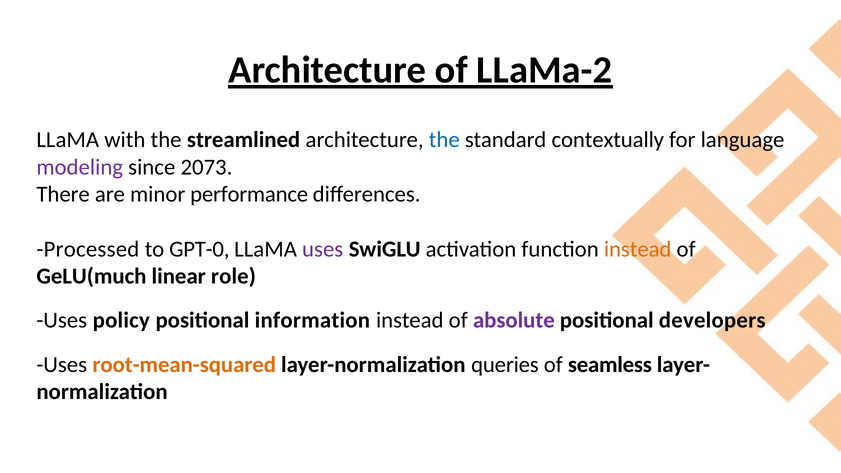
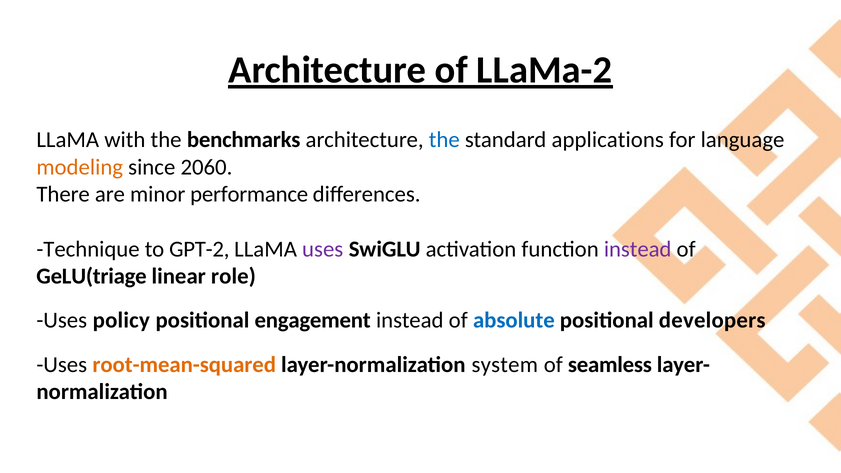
streamlined: streamlined -> benchmarks
contextually: contextually -> applications
modeling colour: purple -> orange
2073: 2073 -> 2060
Processed: Processed -> Technique
GPT-0: GPT-0 -> GPT-2
instead at (638, 249) colour: orange -> purple
GeLU(much: GeLU(much -> GeLU(triage
information: information -> engagement
absolute colour: purple -> blue
queries: queries -> system
